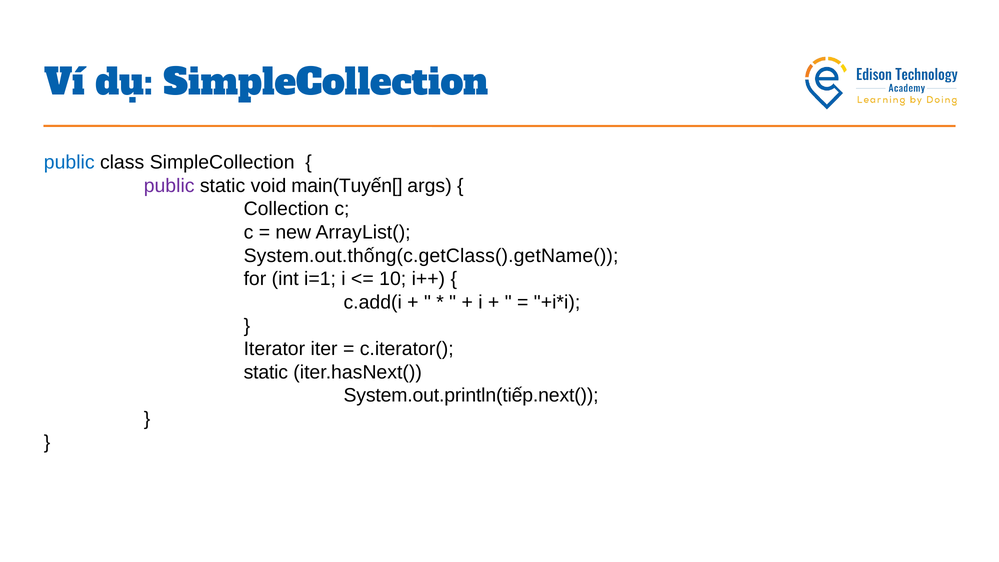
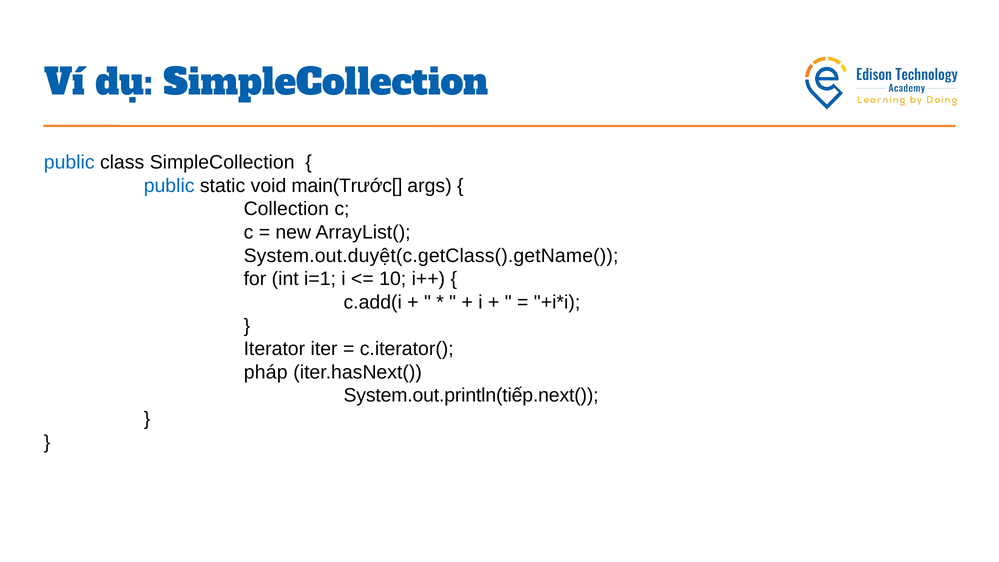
public at (169, 186) colour: purple -> blue
main(Tuyến[: main(Tuyến[ -> main(Trước[
System.out.thống(c.getClass().getName(: System.out.thống(c.getClass().getName( -> System.out.duyệt(c.getClass().getName(
static at (266, 372): static -> pháp
